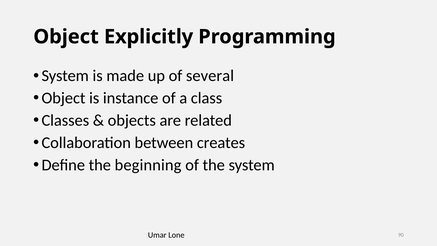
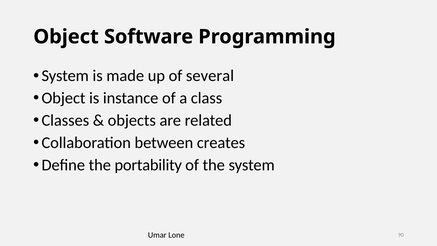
Explicitly: Explicitly -> Software
beginning: beginning -> portability
